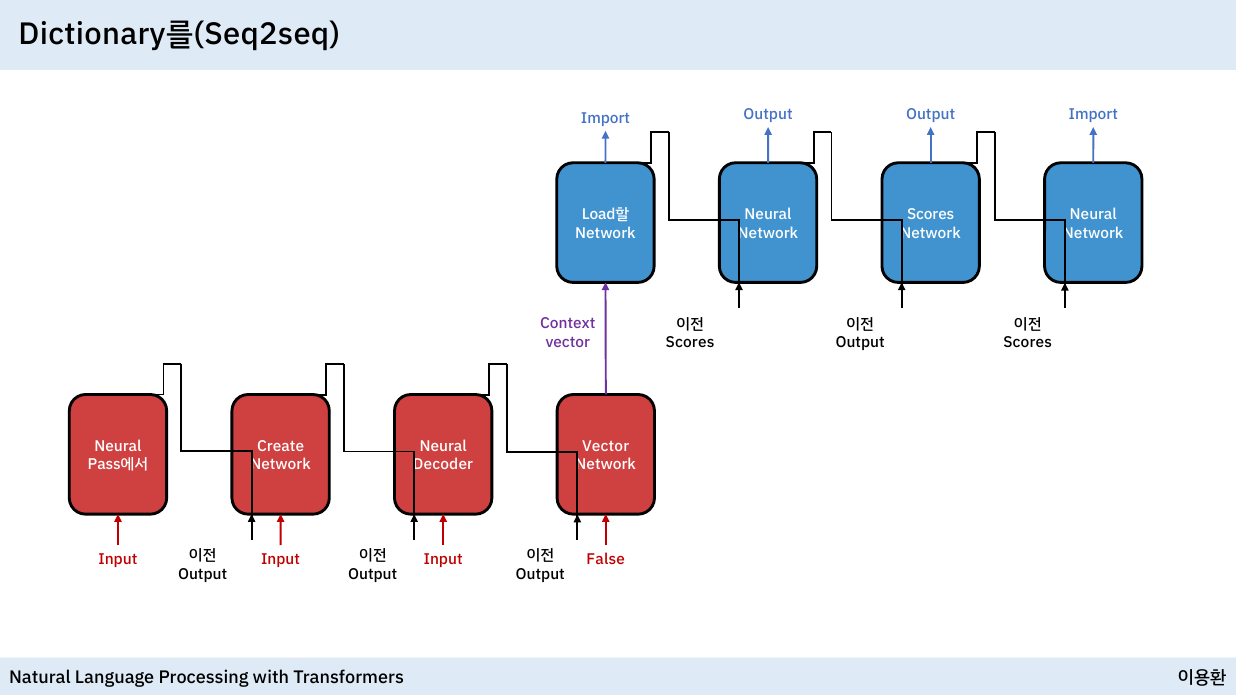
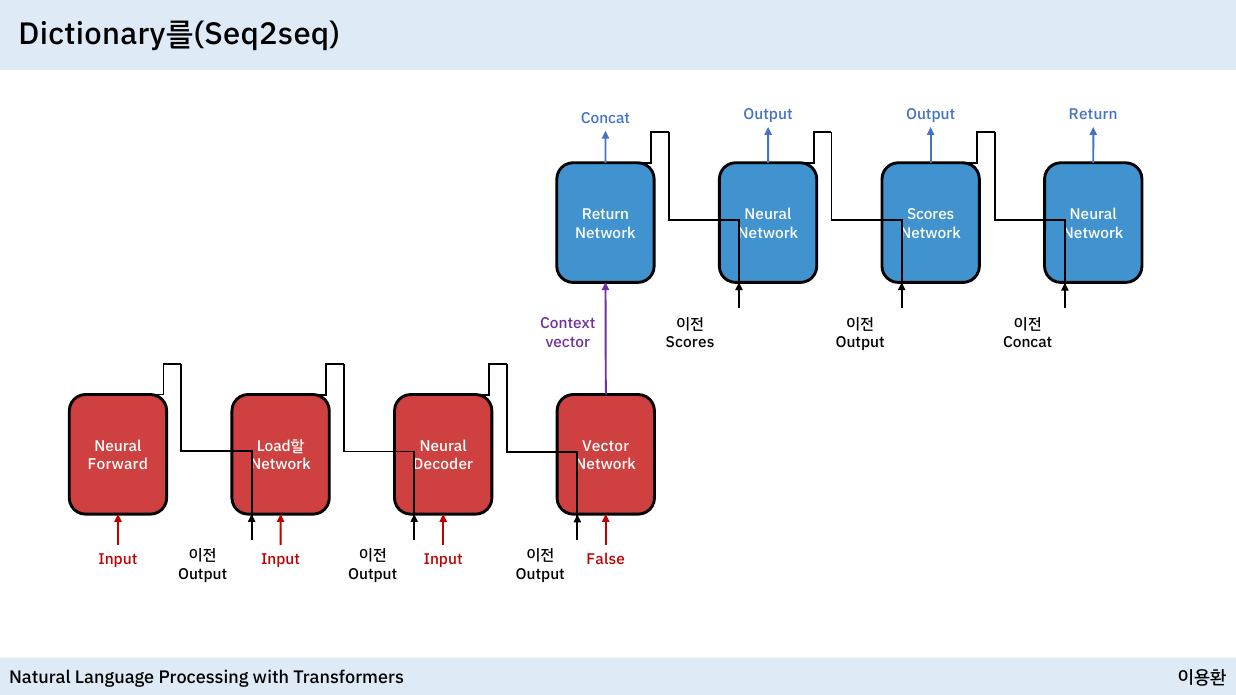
Import at (1093, 114): Import -> Return
Import at (606, 118): Import -> Concat
Load할 at (606, 214): Load할 -> Return
Scores at (1028, 343): Scores -> Concat
Create: Create -> Load할
Pass에서: Pass에서 -> Forward
